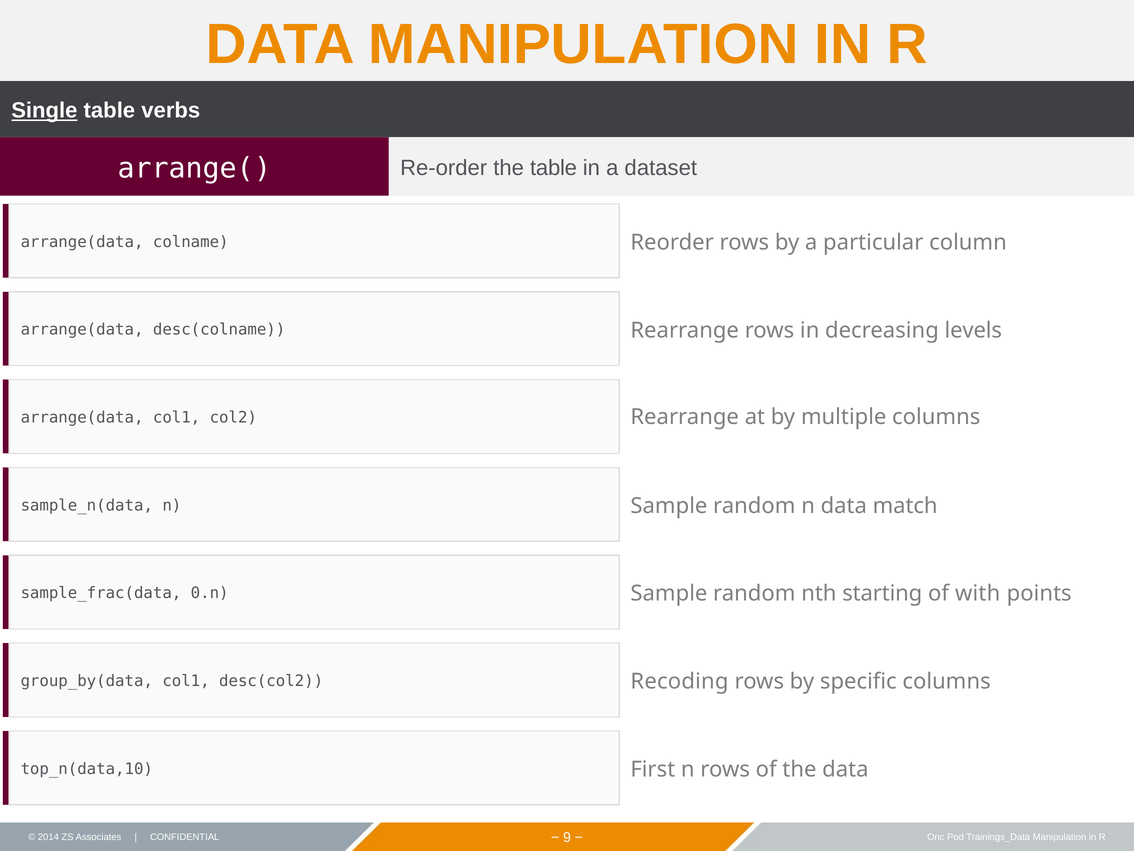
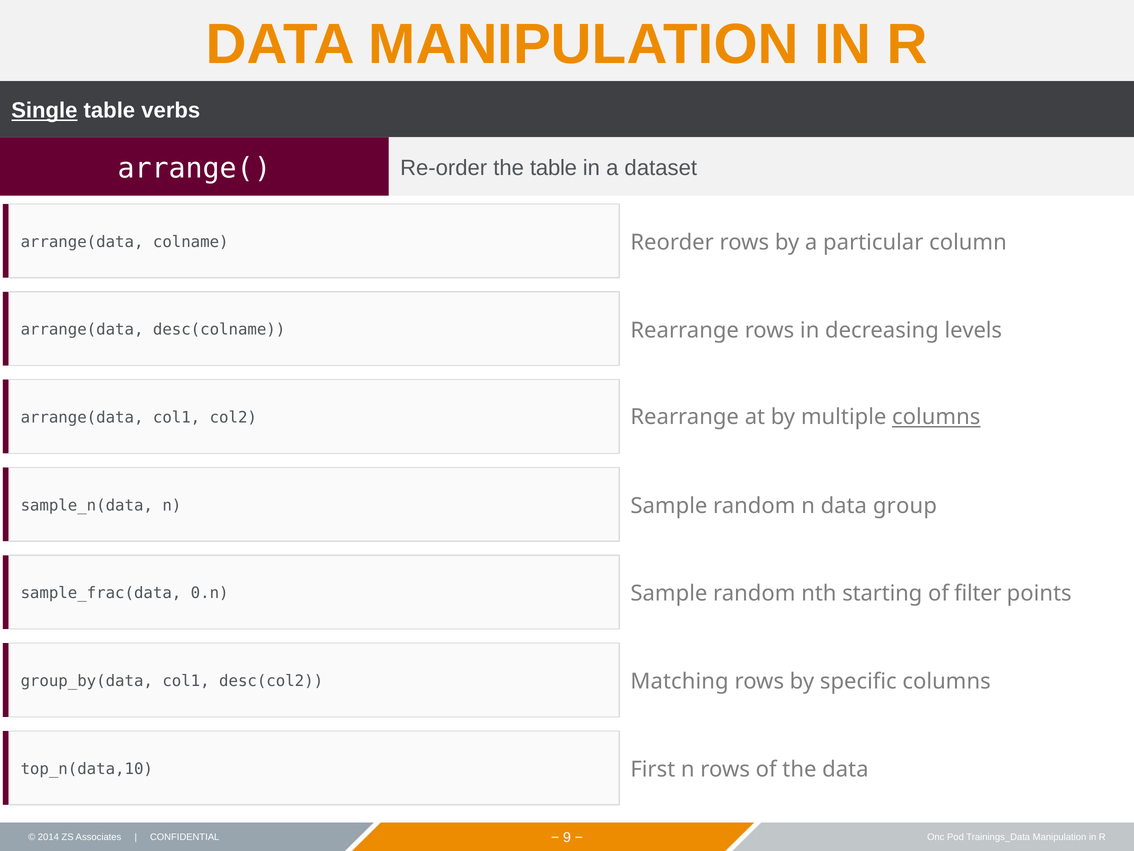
columns at (936, 417) underline: none -> present
match: match -> group
with: with -> filter
Recoding: Recoding -> Matching
